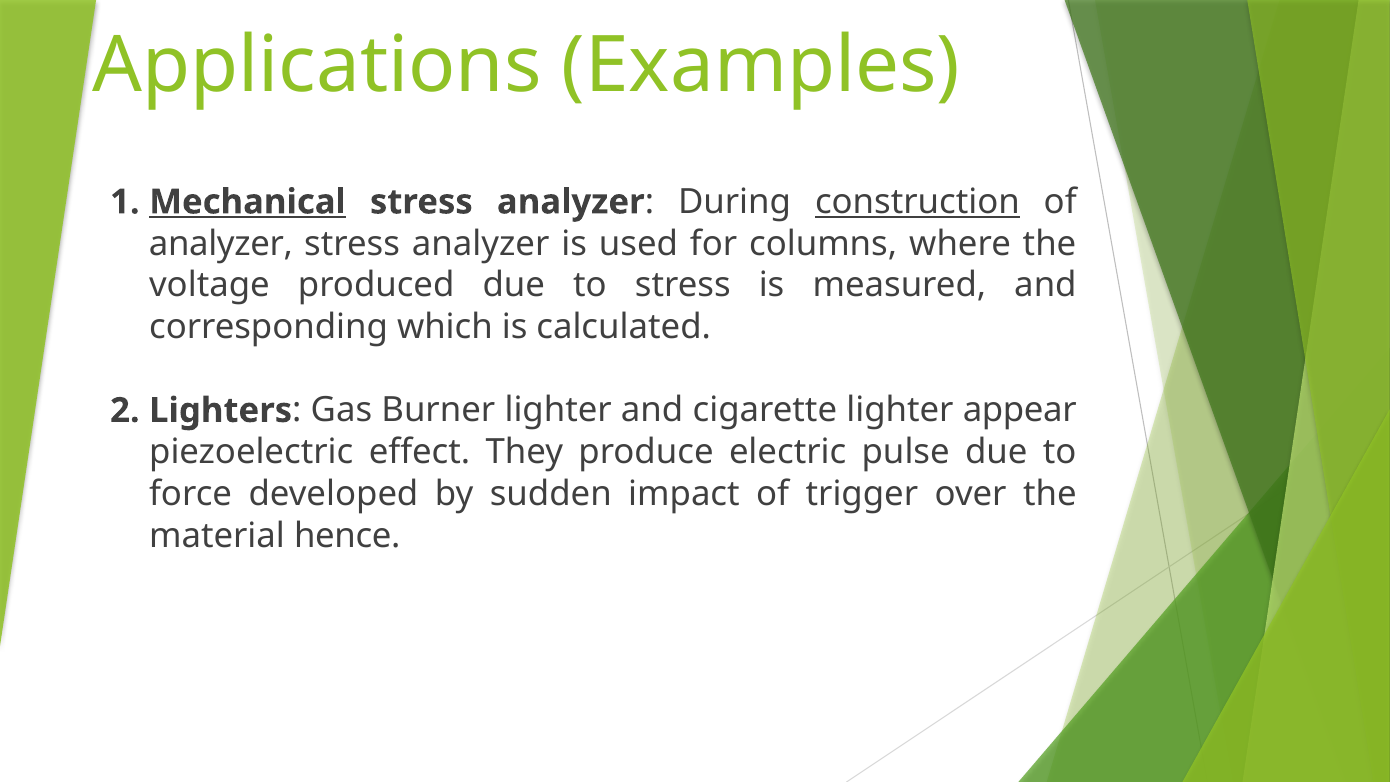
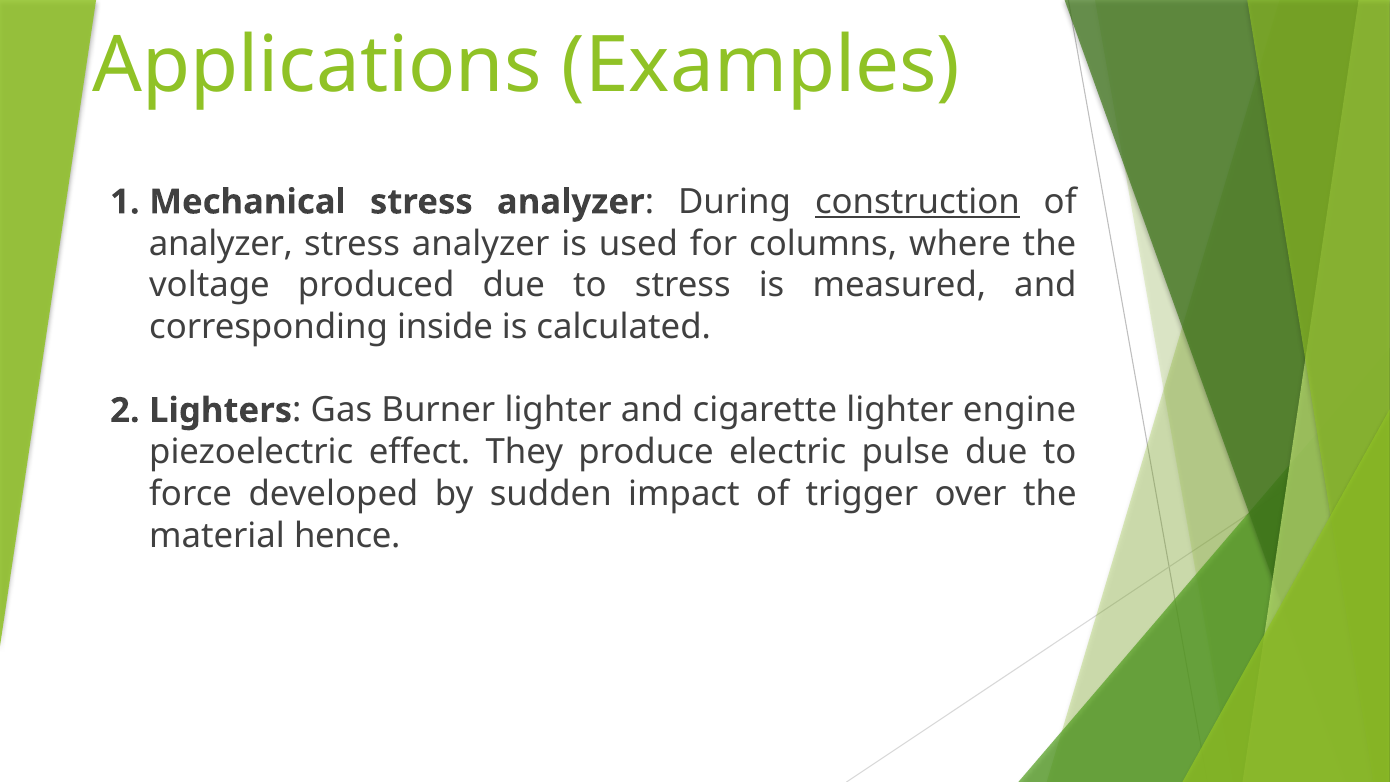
Mechanical underline: present -> none
which: which -> inside
appear: appear -> engine
